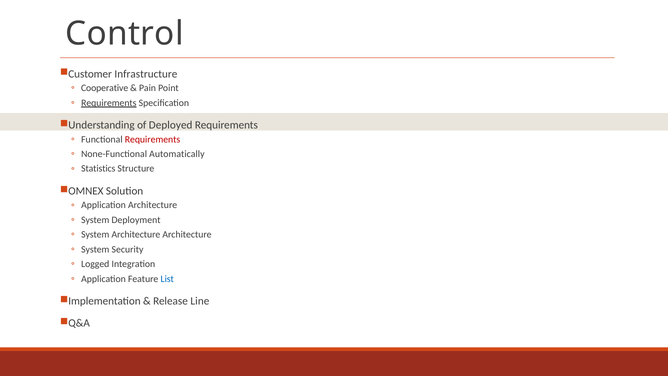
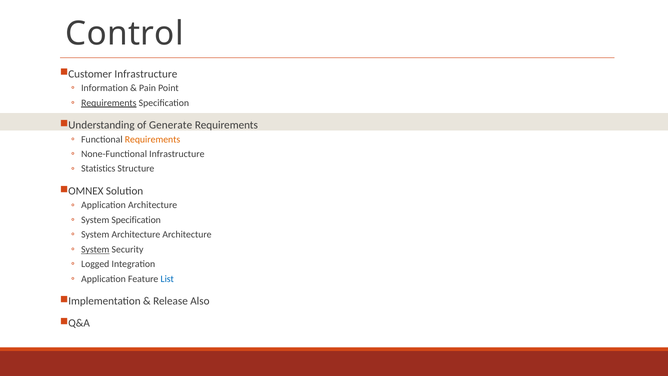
Cooperative: Cooperative -> Information
Deployed: Deployed -> Generate
Requirements at (153, 139) colour: red -> orange
None-Functional Automatically: Automatically -> Infrastructure
System Deployment: Deployment -> Specification
System at (95, 249) underline: none -> present
Line: Line -> Also
